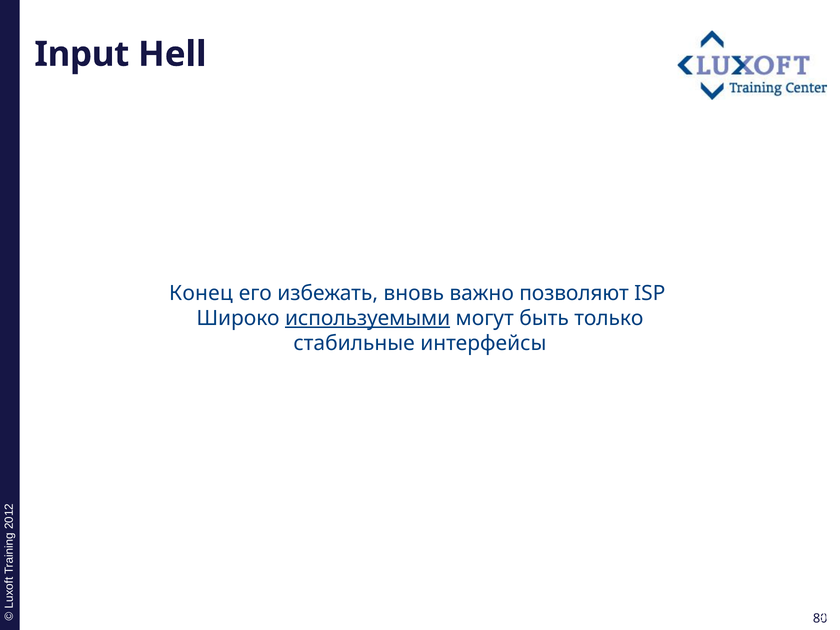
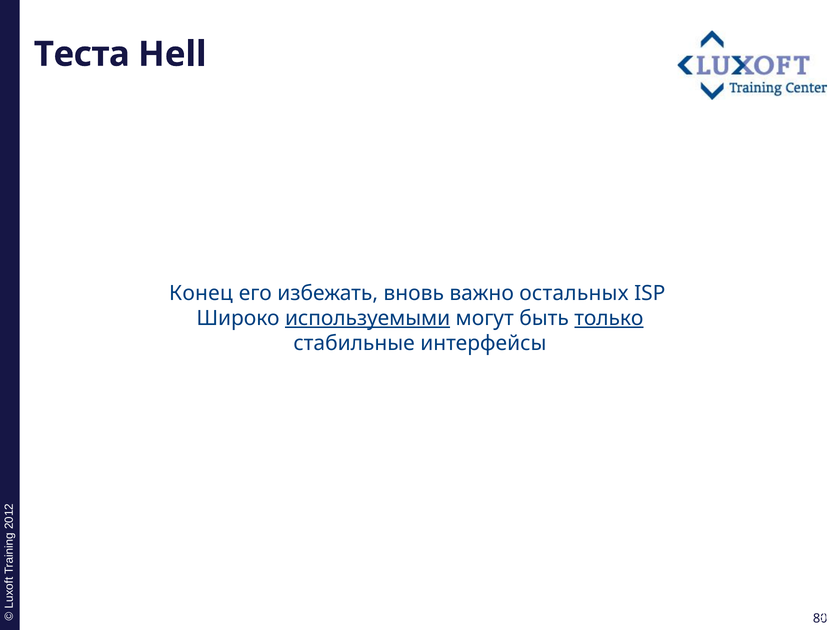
Input: Input -> Теста
позволяют: позволяют -> остальных
только underline: none -> present
